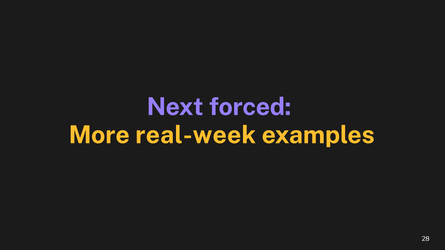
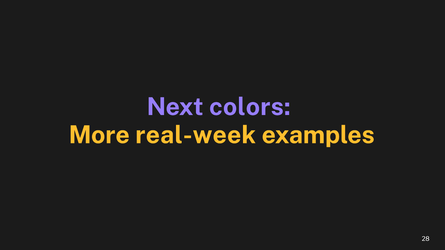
forced: forced -> colors
